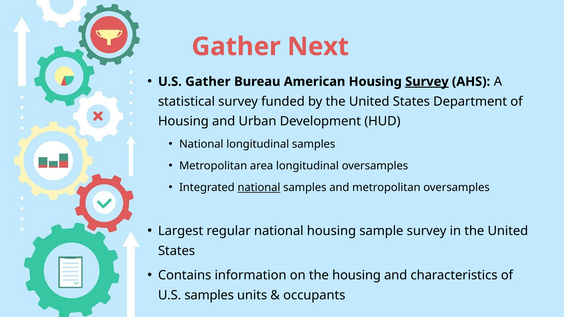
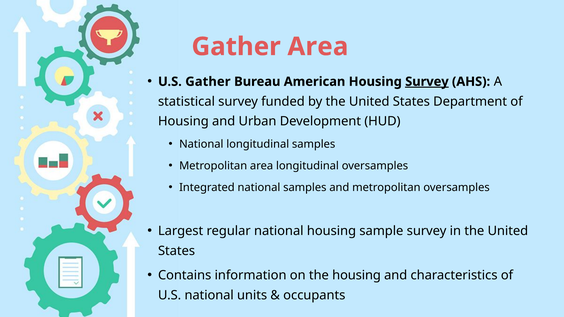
Gather Next: Next -> Area
national at (259, 188) underline: present -> none
U.S samples: samples -> national
